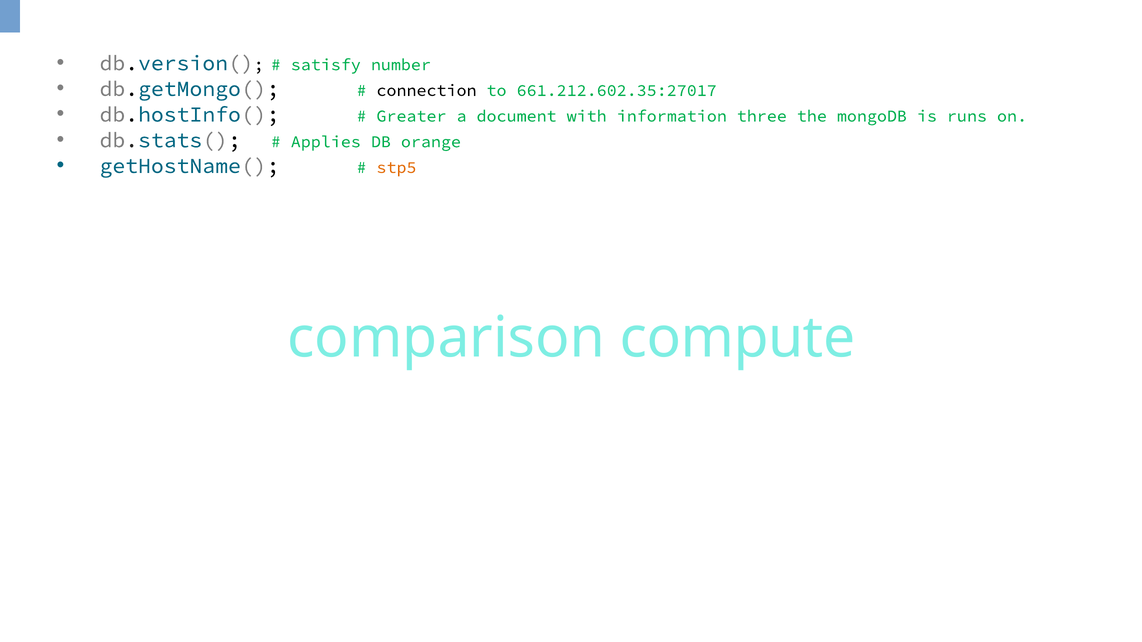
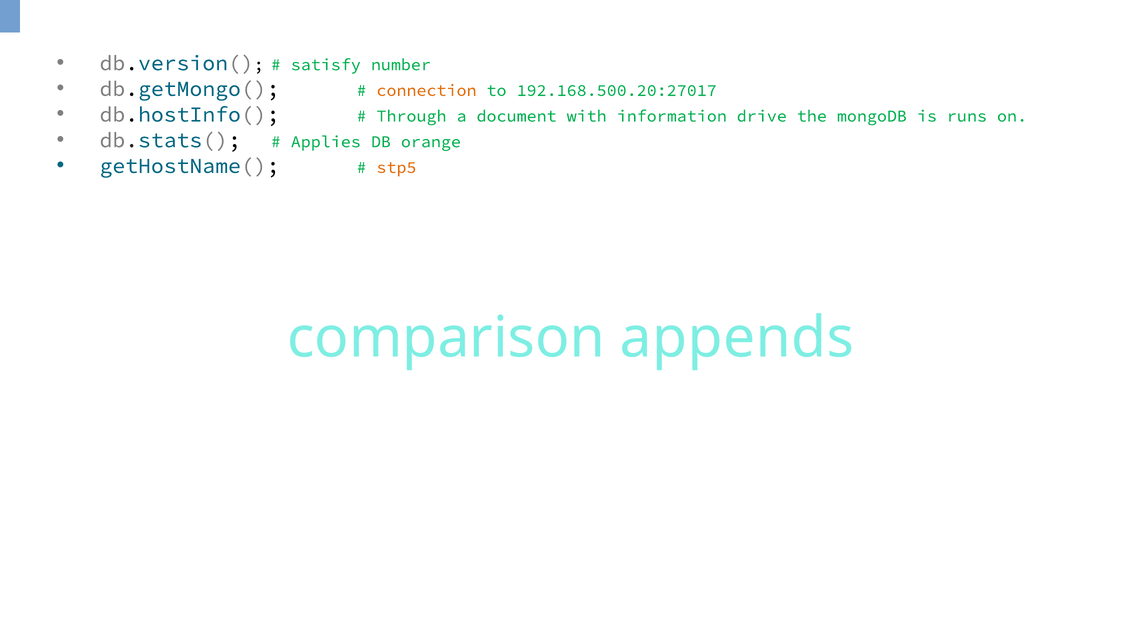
connection colour: black -> orange
661.212.602.35:27017: 661.212.602.35:27017 -> 192.168.500.20:27017
Greater: Greater -> Through
three: three -> drive
compute: compute -> appends
